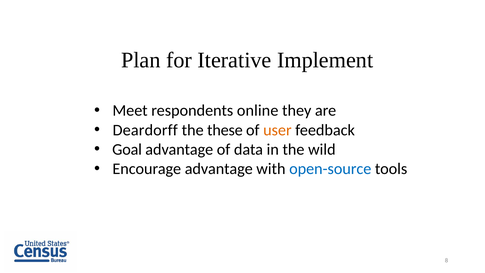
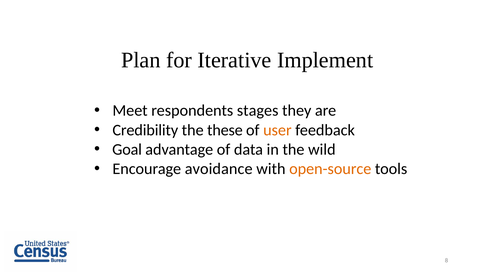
online: online -> stages
Deardorff: Deardorff -> Credibility
Encourage advantage: advantage -> avoidance
open-source colour: blue -> orange
